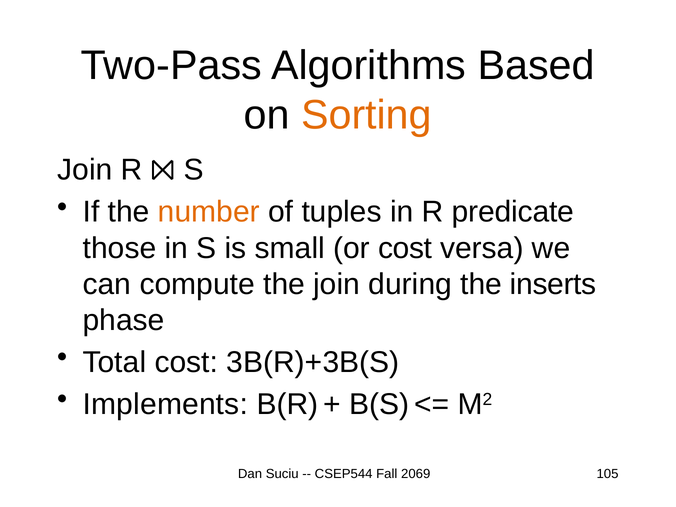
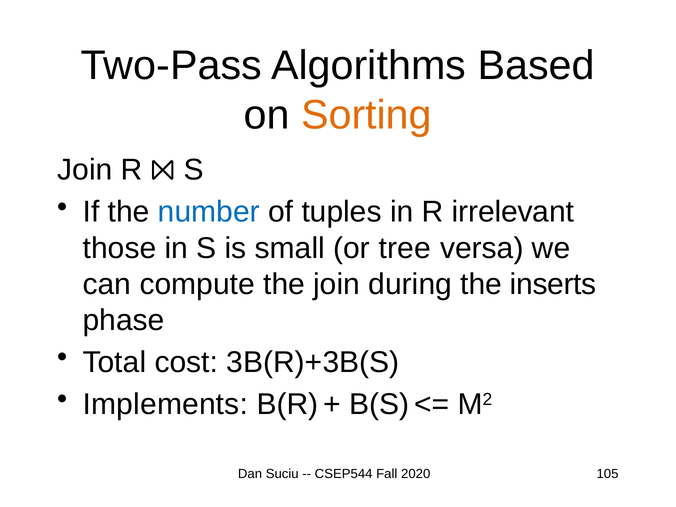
number colour: orange -> blue
predicate: predicate -> irrelevant
or cost: cost -> tree
2069: 2069 -> 2020
